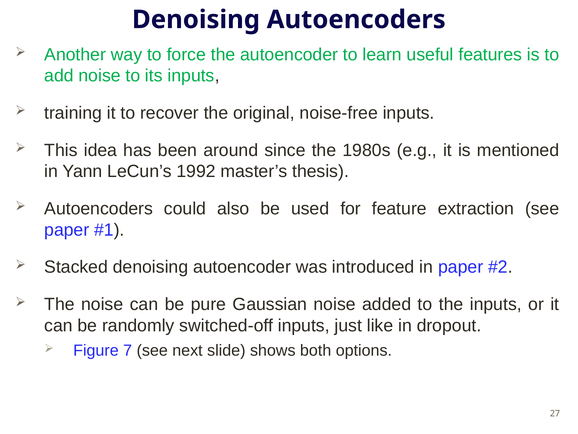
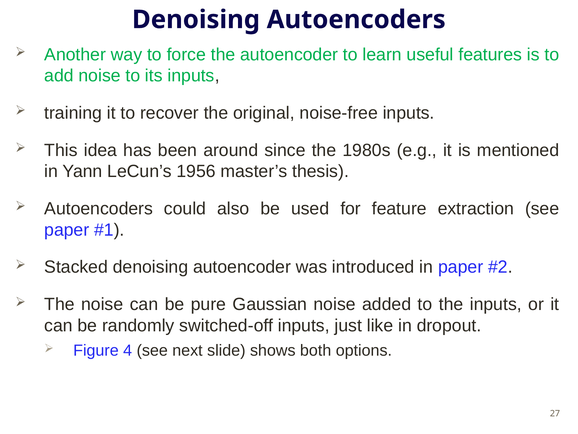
1992: 1992 -> 1956
7: 7 -> 4
